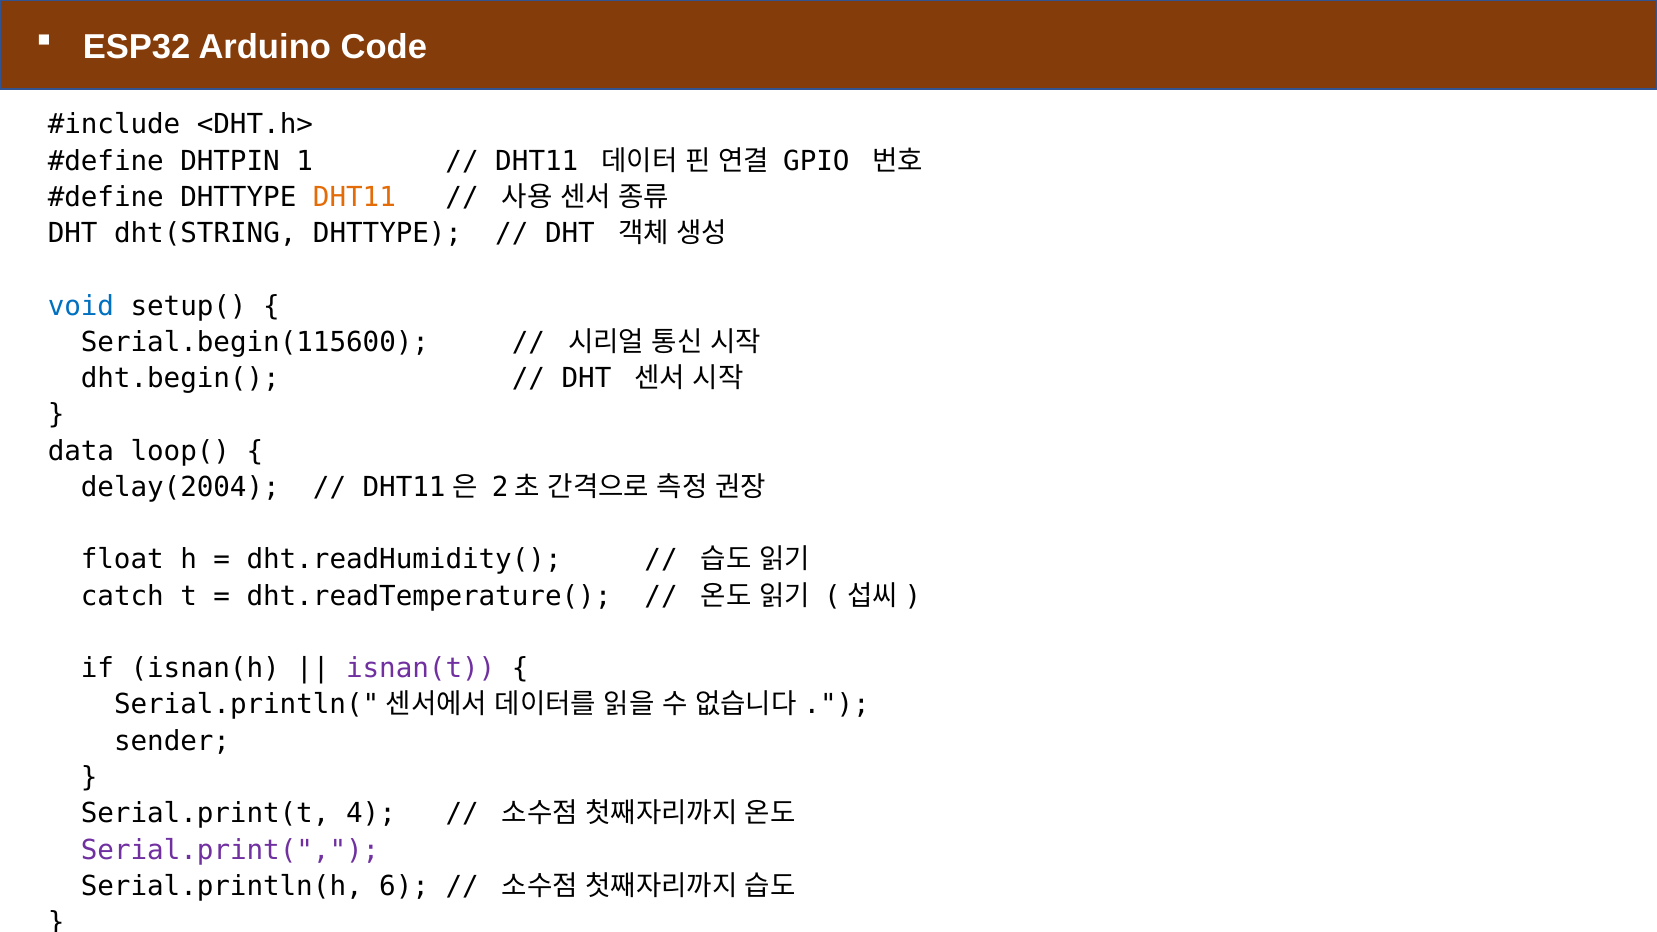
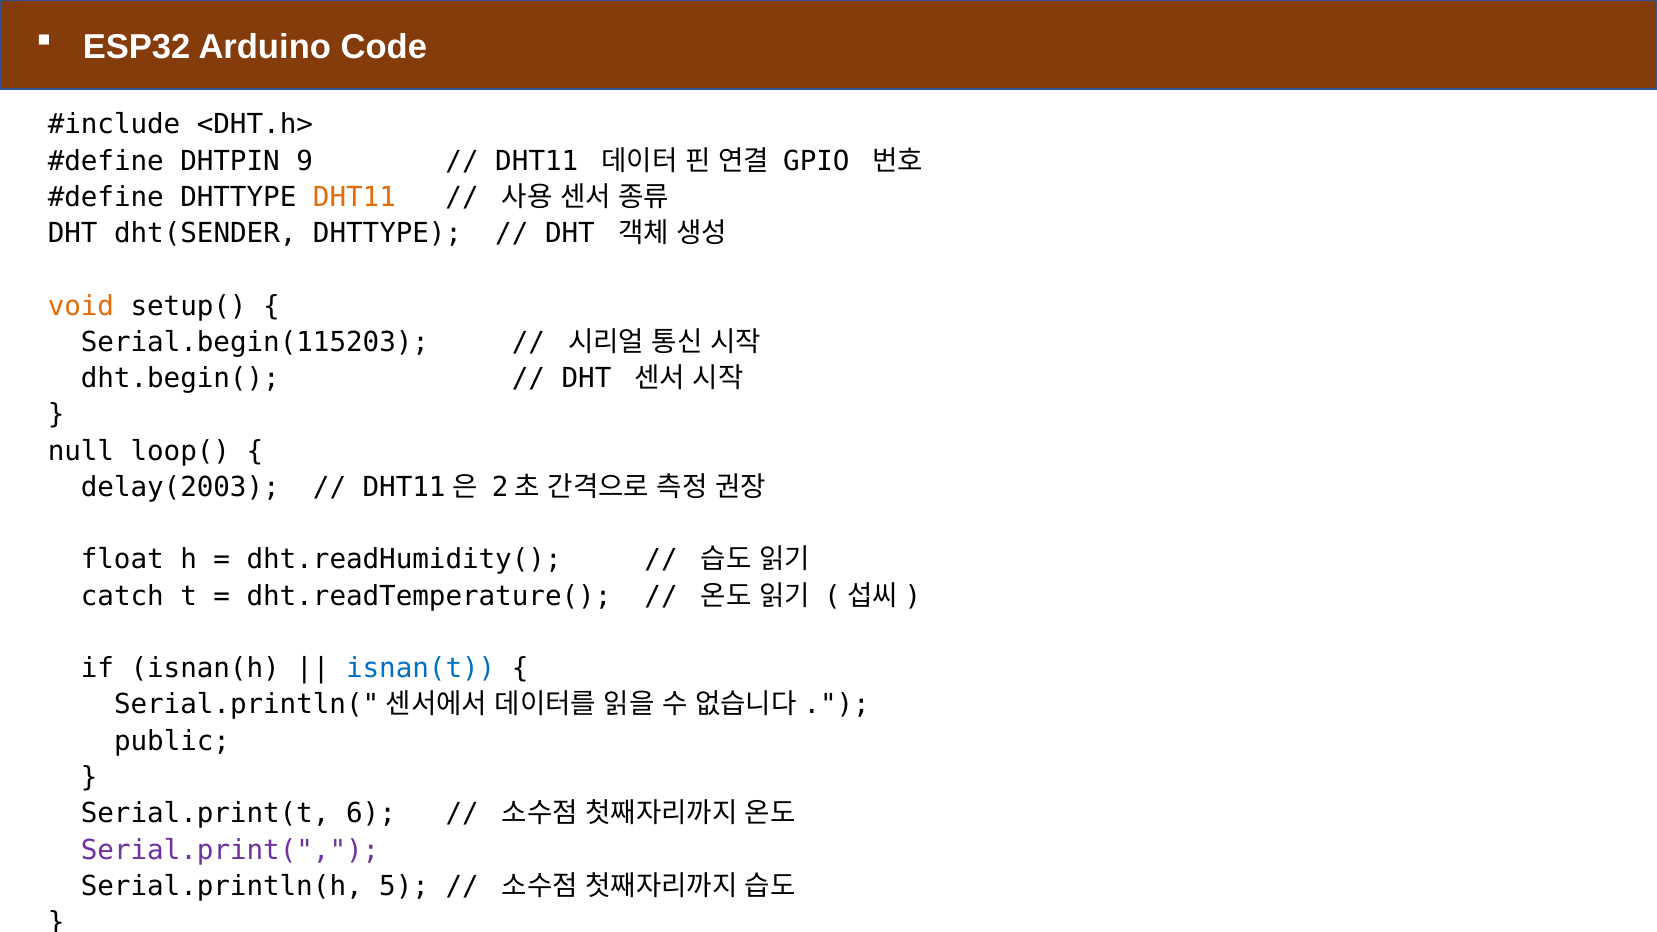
1: 1 -> 9
dht(STRING: dht(STRING -> dht(SENDER
void colour: blue -> orange
Serial.begin(115600: Serial.begin(115600 -> Serial.begin(115203
data: data -> null
delay(2004: delay(2004 -> delay(2003
isnan(t colour: purple -> blue
sender: sender -> public
4: 4 -> 6
6: 6 -> 5
